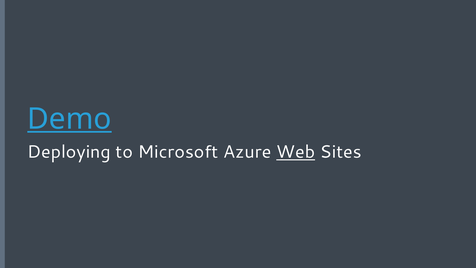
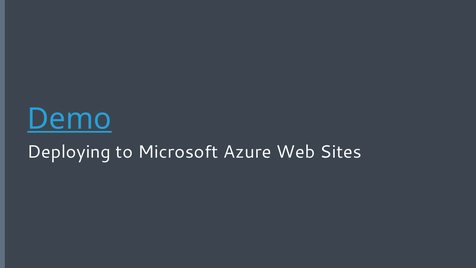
Web underline: present -> none
